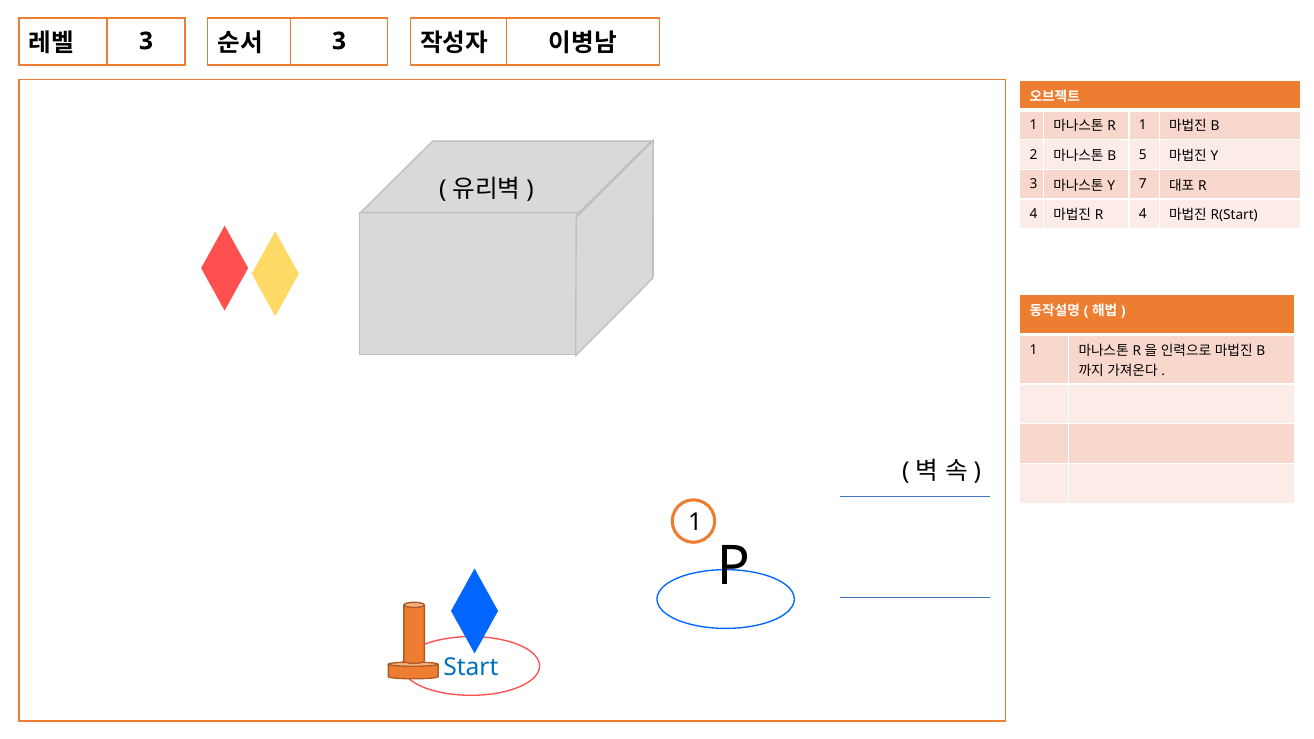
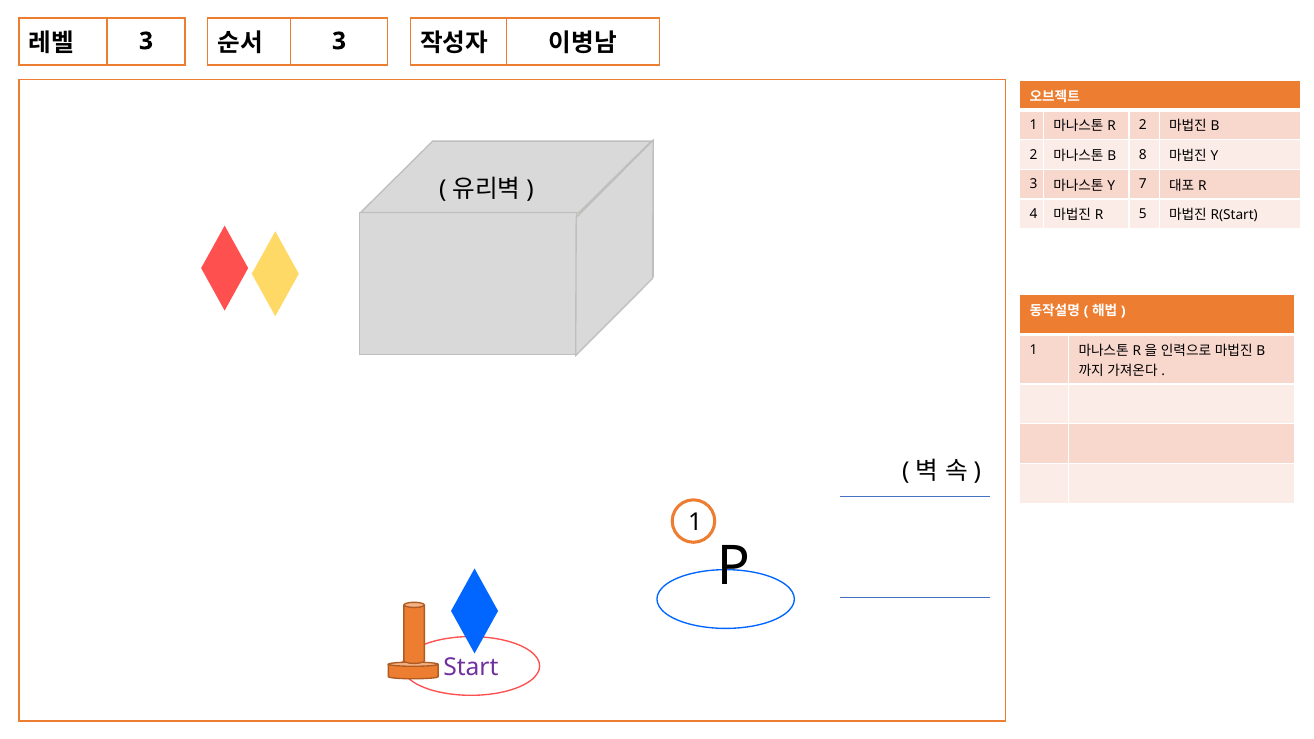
1 at (1143, 125): 1 -> 2
5: 5 -> 8
4 at (1143, 214): 4 -> 5
Start colour: blue -> purple
